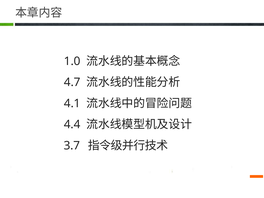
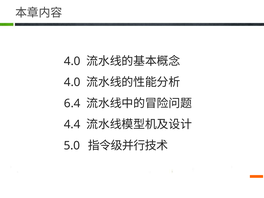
1.0 at (72, 61): 1.0 -> 4.0
4.7 at (72, 82): 4.7 -> 4.0
4.1: 4.1 -> 6.4
3.7: 3.7 -> 5.0
